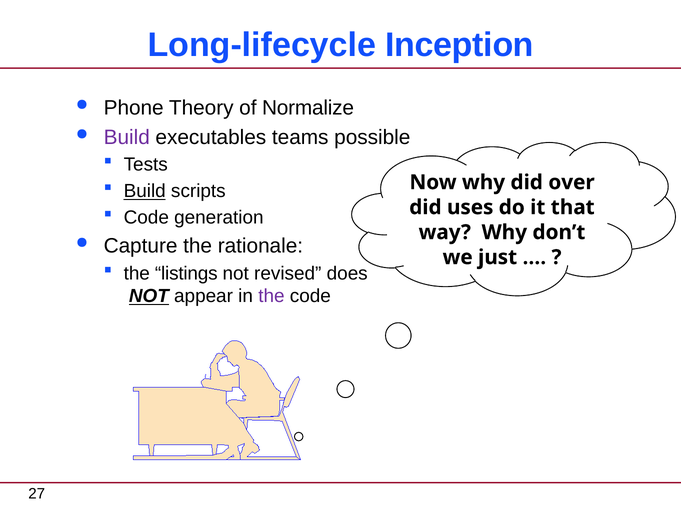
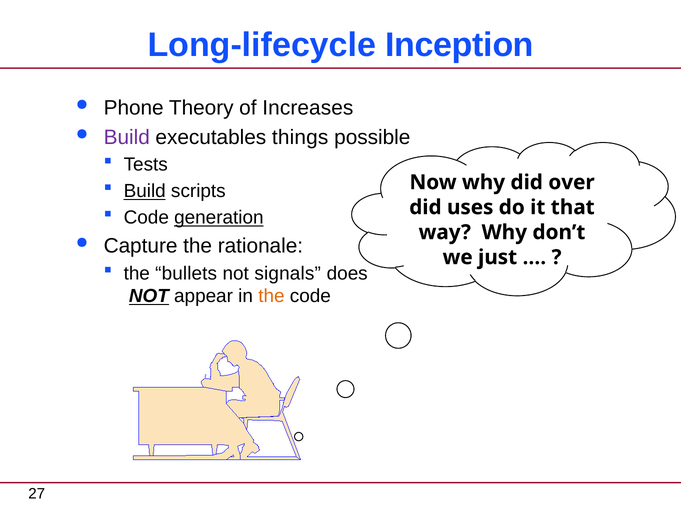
Normalize: Normalize -> Increases
teams: teams -> things
generation underline: none -> present
listings: listings -> bullets
revised: revised -> signals
the at (271, 296) colour: purple -> orange
